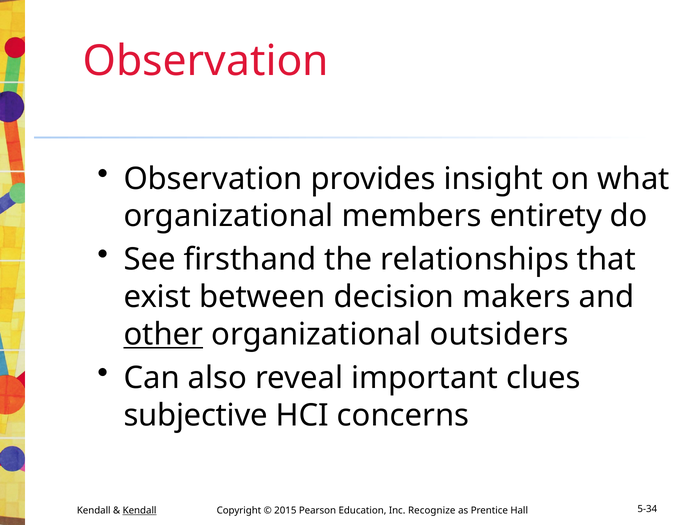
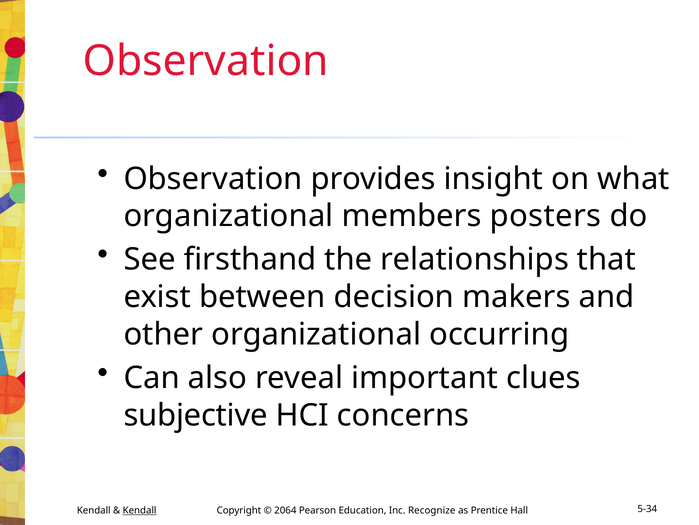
entirety: entirety -> posters
other underline: present -> none
outsiders: outsiders -> occurring
2015: 2015 -> 2064
